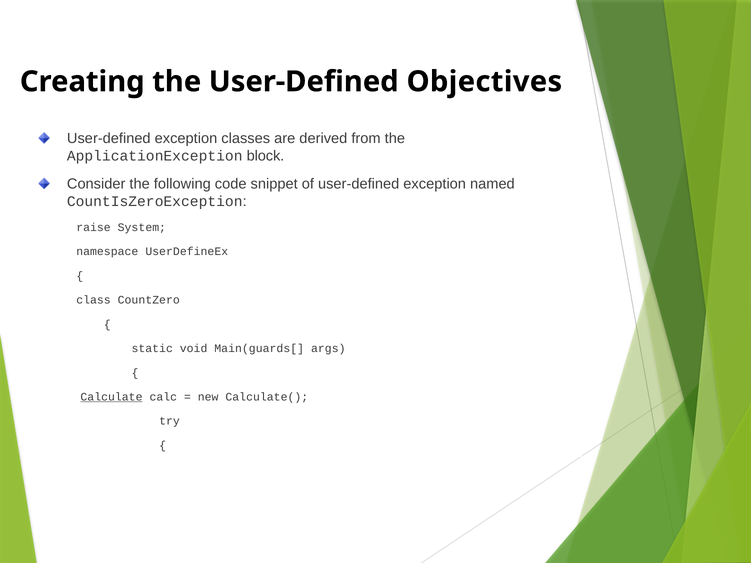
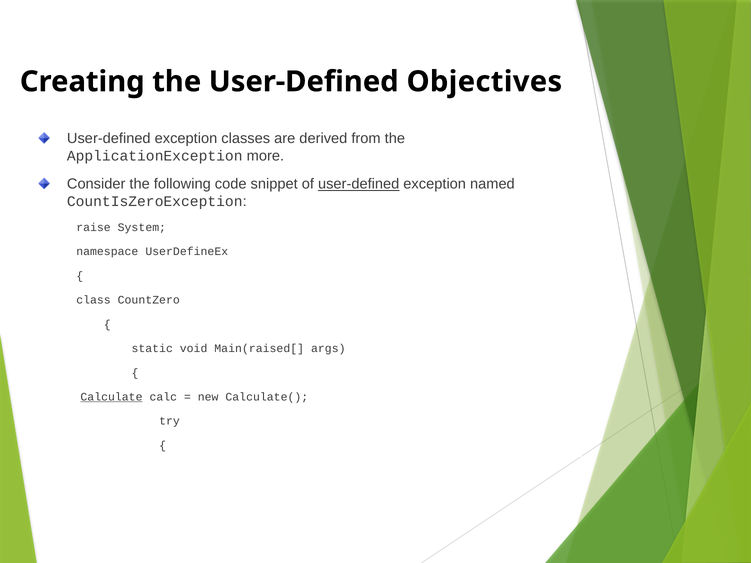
block: block -> more
user-defined at (359, 184) underline: none -> present
Main(guards[: Main(guards[ -> Main(raised[
